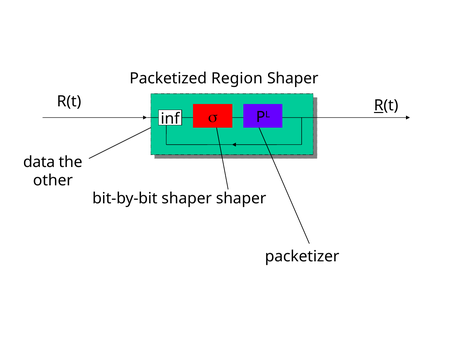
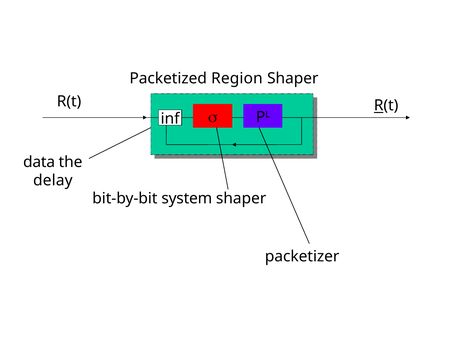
other: other -> delay
bit-by-bit shaper: shaper -> system
